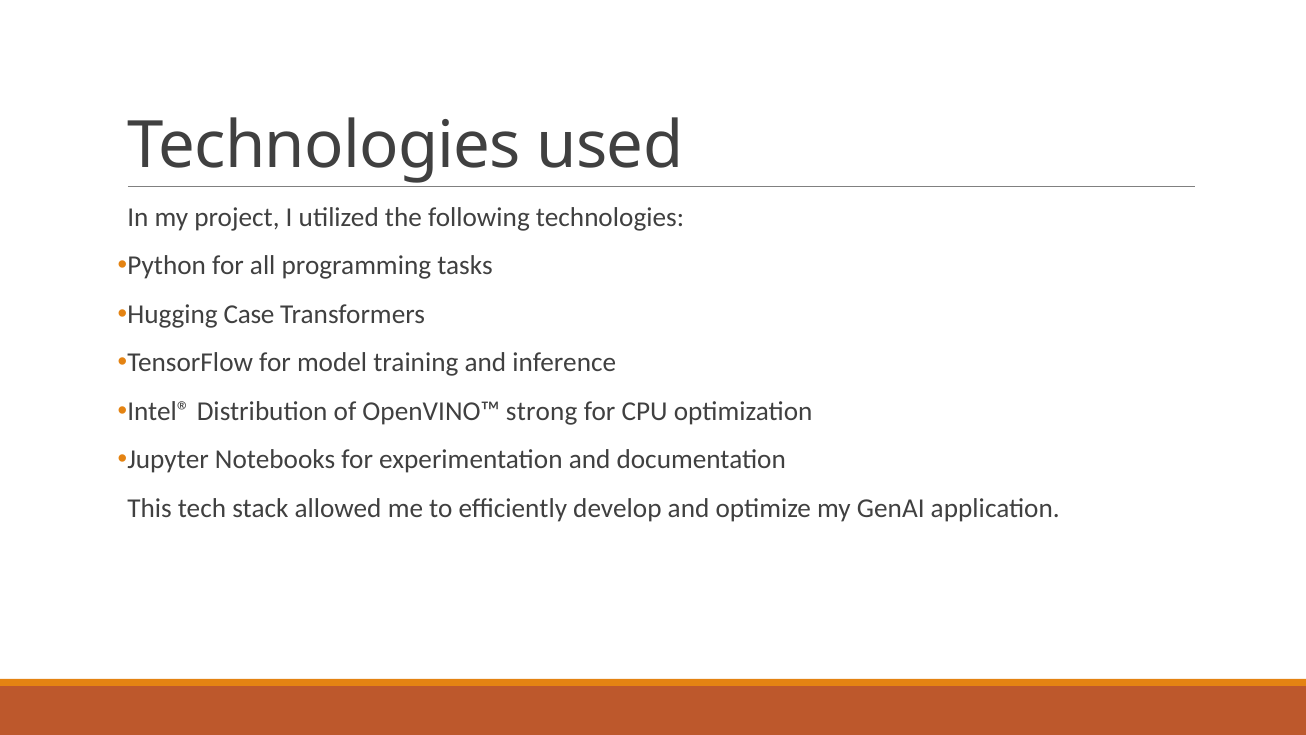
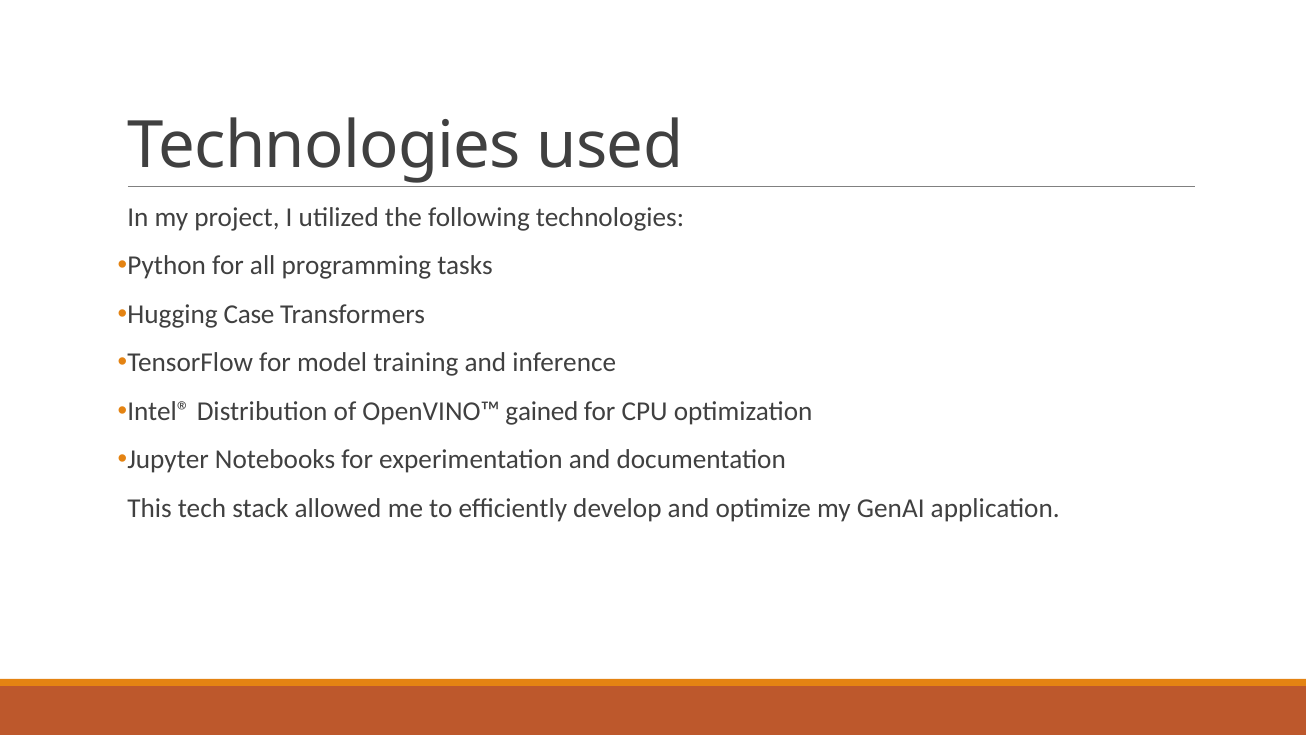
strong: strong -> gained
